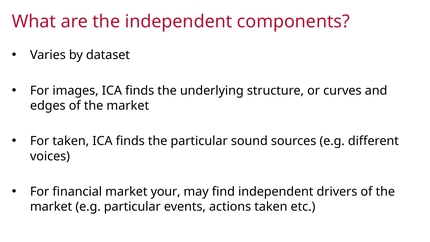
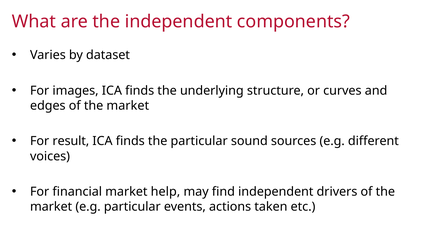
For taken: taken -> result
your: your -> help
